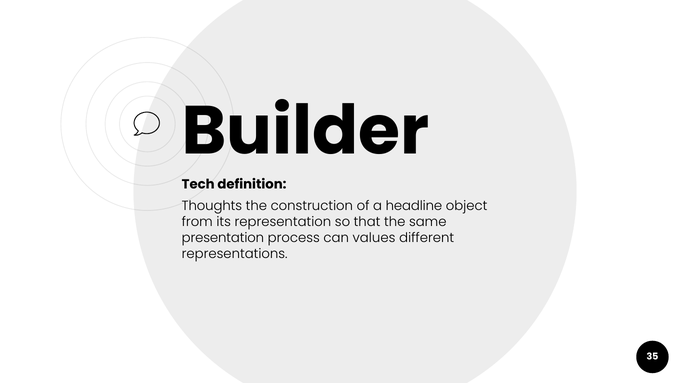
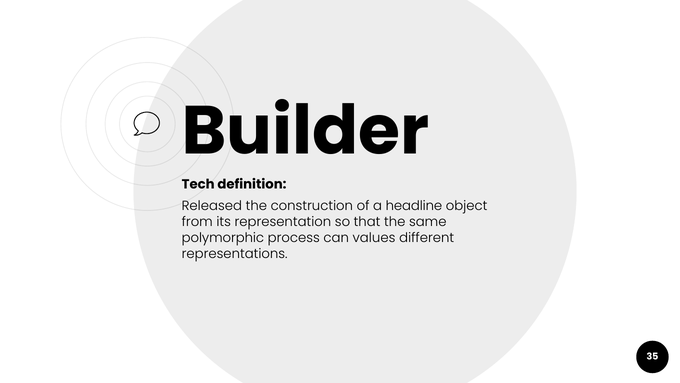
Thoughts: Thoughts -> Released
presentation: presentation -> polymorphic
